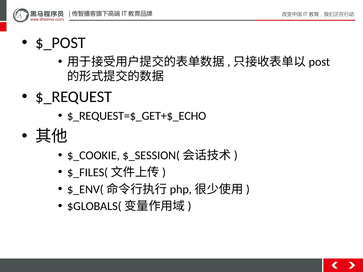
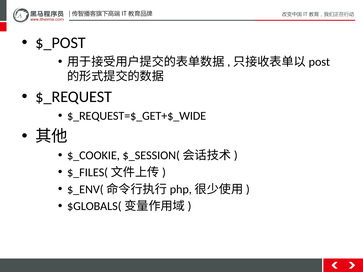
$_REQUEST=$_GET+$_ECHO: $_REQUEST=$_GET+$_ECHO -> $_REQUEST=$_GET+$_WIDE
